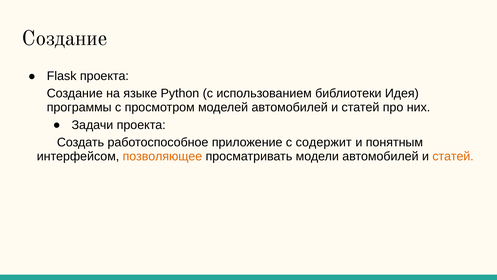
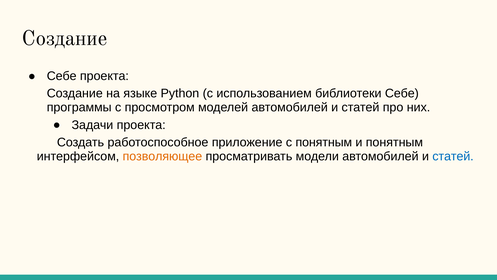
Flask at (62, 76): Flask -> Себе
библиотеки Идея: Идея -> Себе
с содержит: содержит -> понятным
статей at (453, 156) colour: orange -> blue
